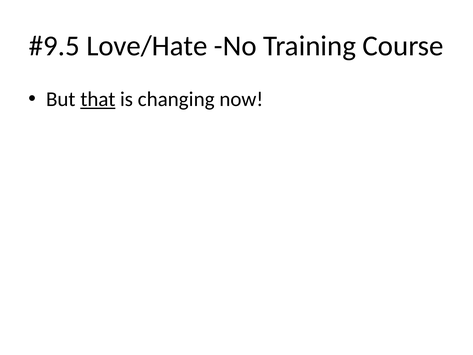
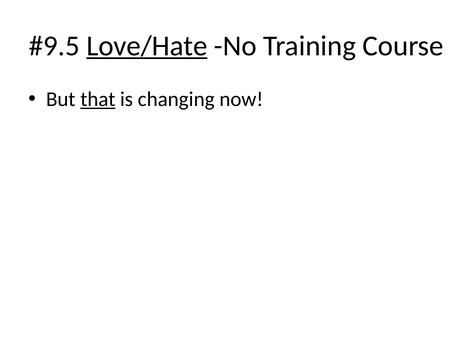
Love/Hate underline: none -> present
